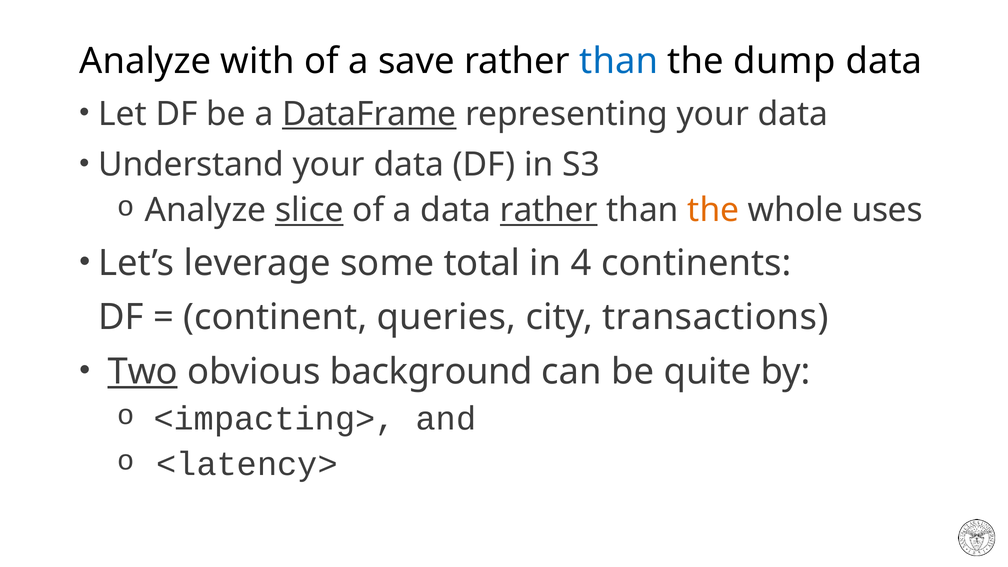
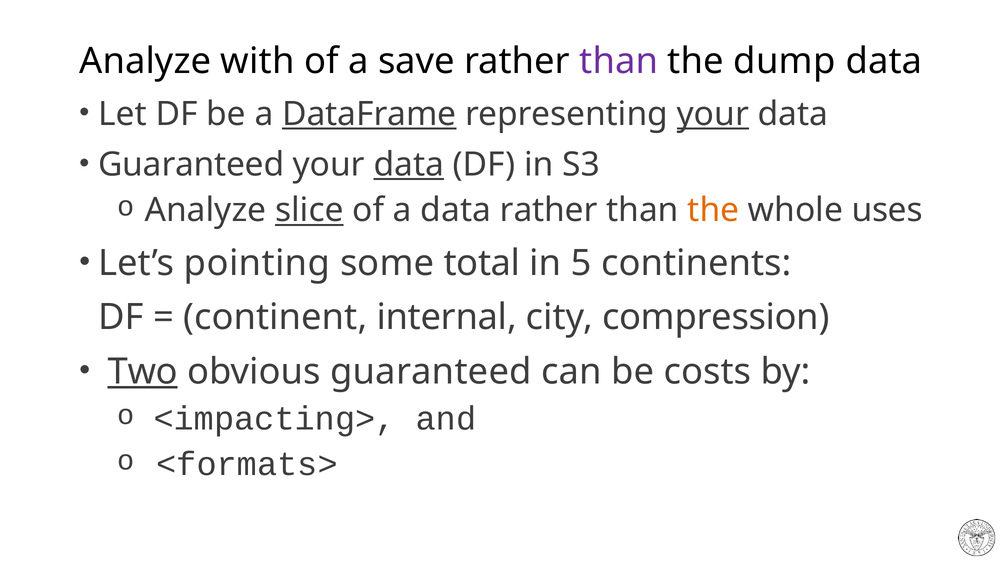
than at (619, 61) colour: blue -> purple
your at (713, 114) underline: none -> present
Understand at (191, 165): Understand -> Guaranteed
data at (409, 165) underline: none -> present
rather at (549, 210) underline: present -> none
leverage: leverage -> pointing
4: 4 -> 5
queries: queries -> internal
transactions: transactions -> compression
obvious background: background -> guaranteed
quite: quite -> costs
<latency>: <latency> -> <formats>
